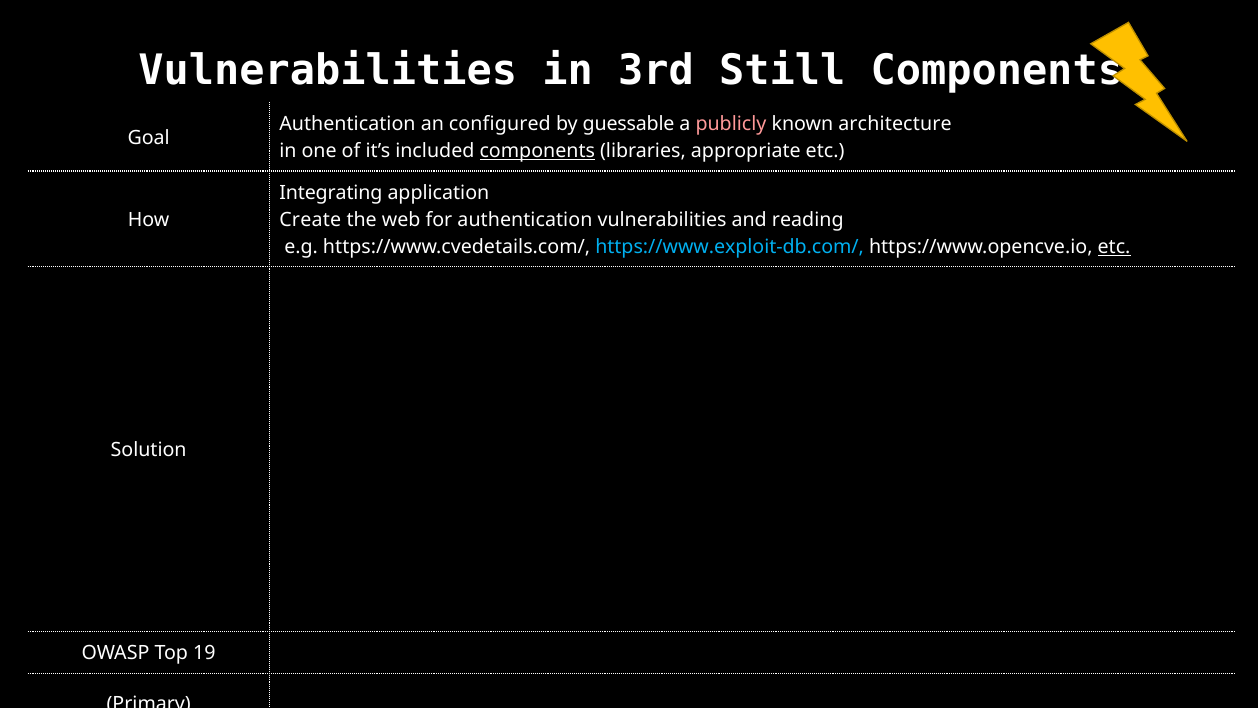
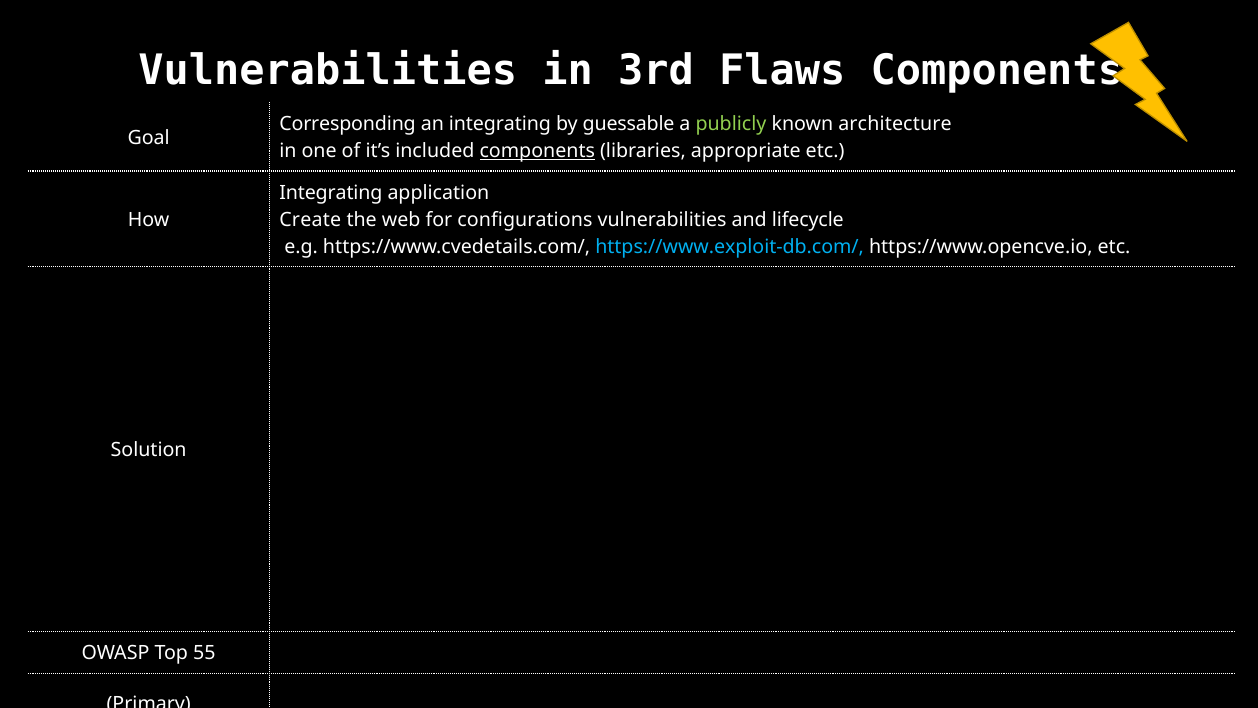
Still: Still -> Flaws
Authentication at (347, 124): Authentication -> Corresponding
an configured: configured -> integrating
publicly colour: pink -> light green
for authentication: authentication -> configurations
reading: reading -> lifecycle
etc at (1114, 247) underline: present -> none
19: 19 -> 55
